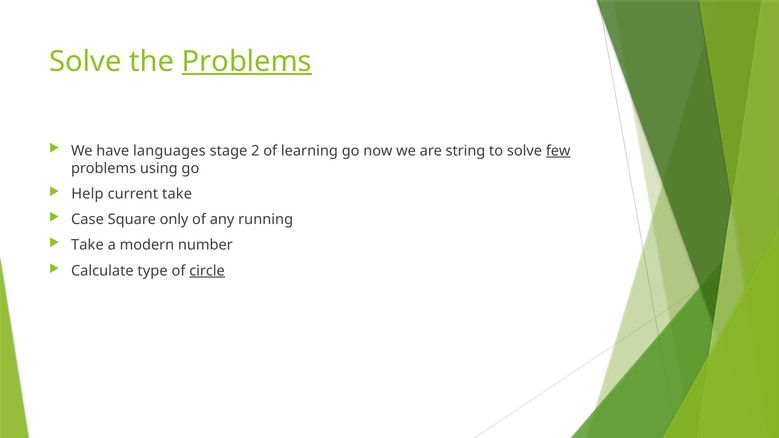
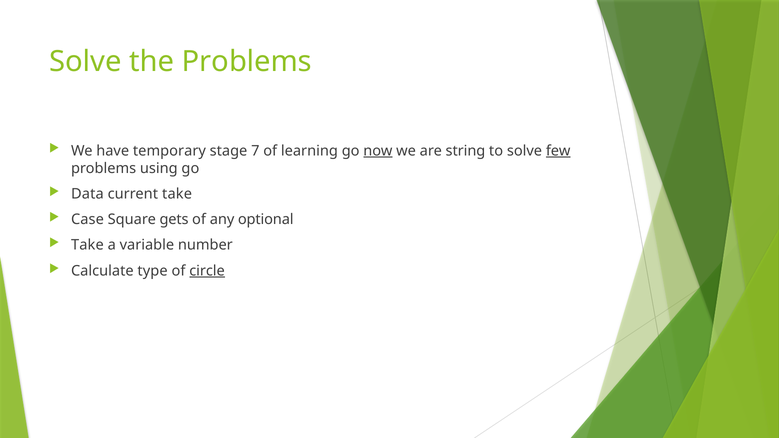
Problems at (247, 61) underline: present -> none
languages: languages -> temporary
2: 2 -> 7
now underline: none -> present
Help: Help -> Data
only: only -> gets
running: running -> optional
modern: modern -> variable
